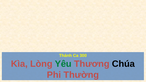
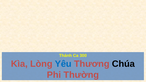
Yêu colour: green -> blue
